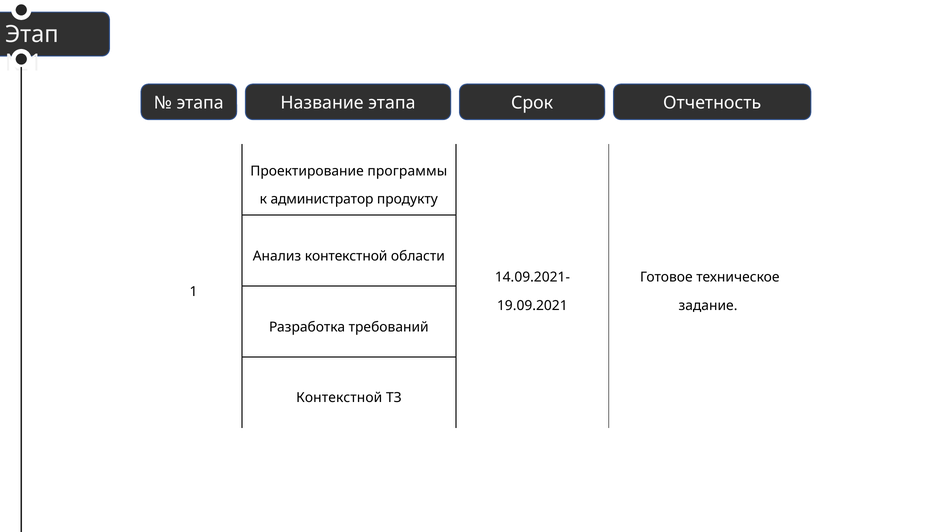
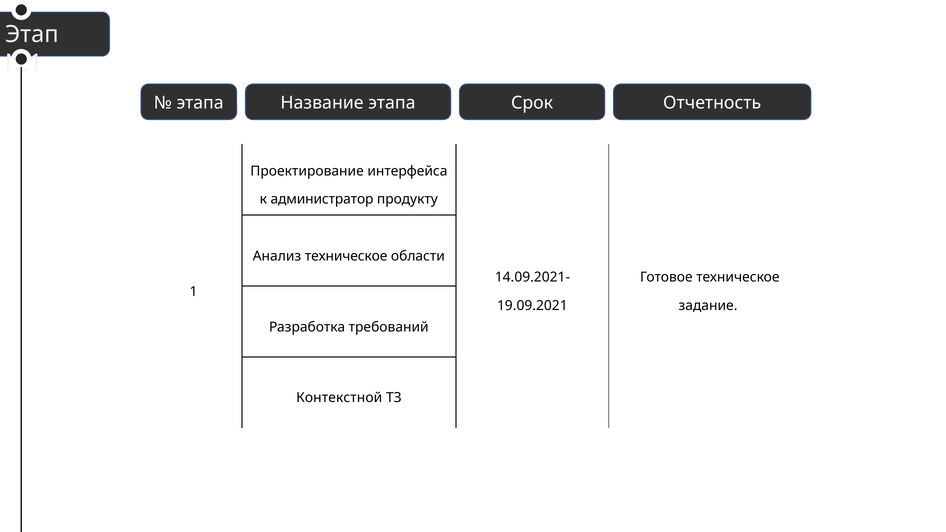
программы: программы -> интерфейса
Анализ контекстной: контекстной -> техническое
